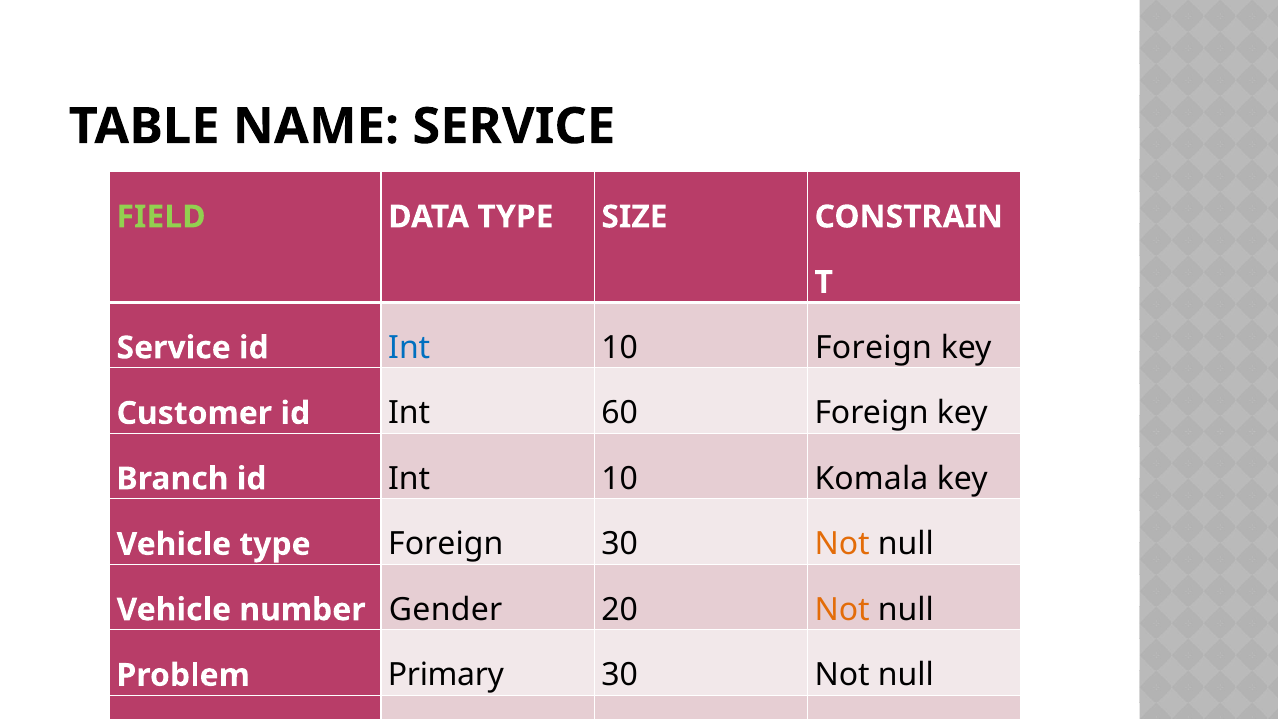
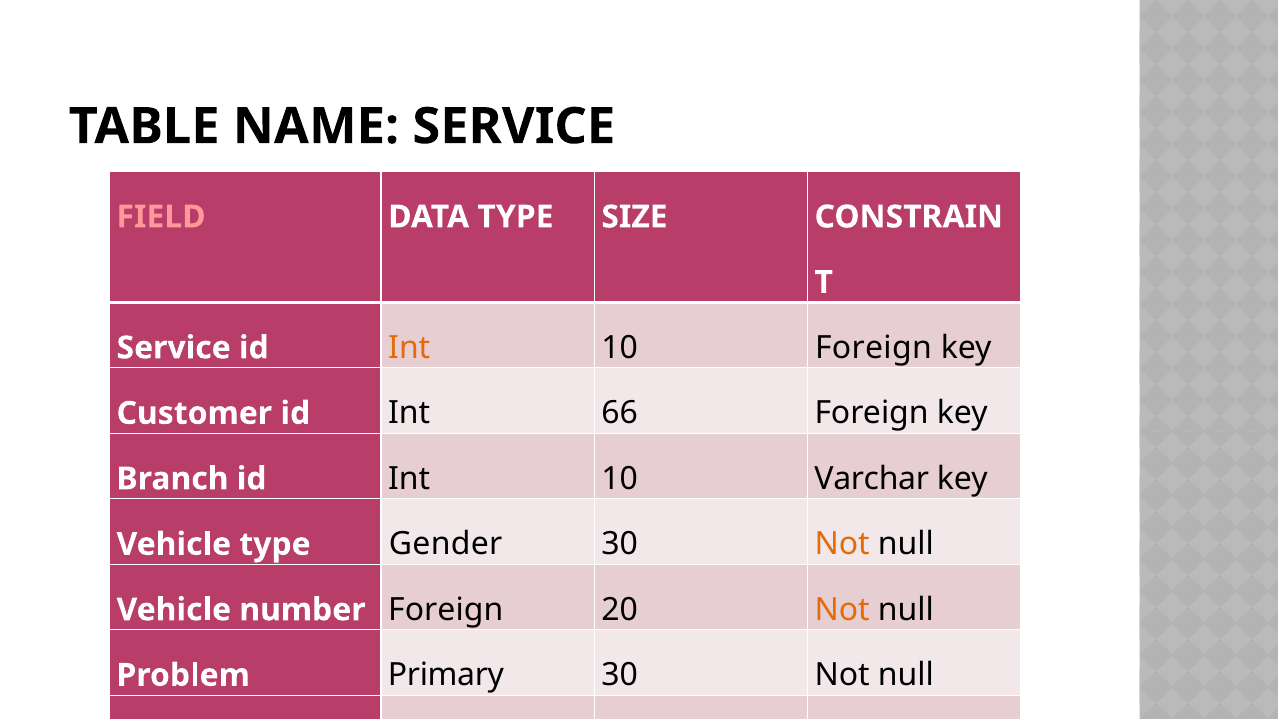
FIELD colour: light green -> pink
Int at (409, 348) colour: blue -> orange
60: 60 -> 66
10 Komala: Komala -> Varchar
Foreign at (446, 544): Foreign -> Gender
Gender at (446, 610): Gender -> Foreign
